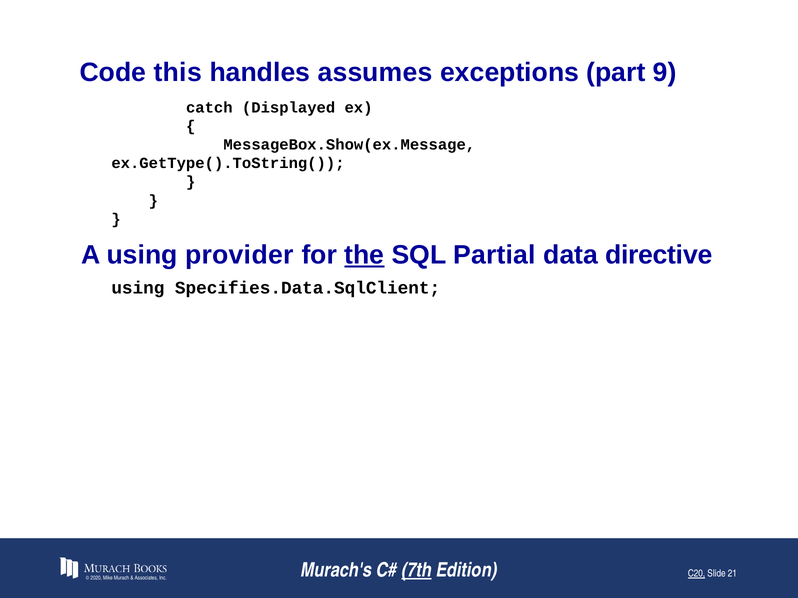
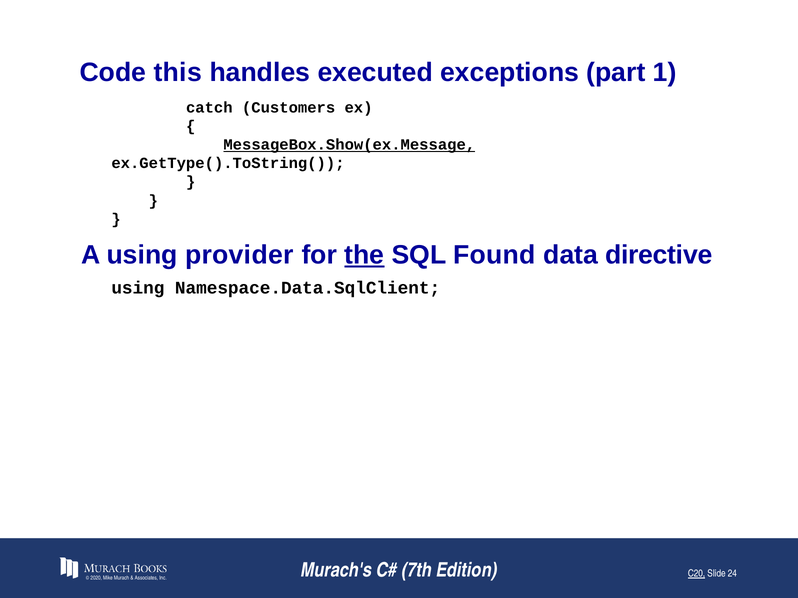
assumes: assumes -> executed
9: 9 -> 1
Displayed: Displayed -> Customers
MessageBox.Show(ex.Message underline: none -> present
Partial: Partial -> Found
Specifies.Data.SqlClient: Specifies.Data.SqlClient -> Namespace.Data.SqlClient
7th underline: present -> none
21: 21 -> 24
